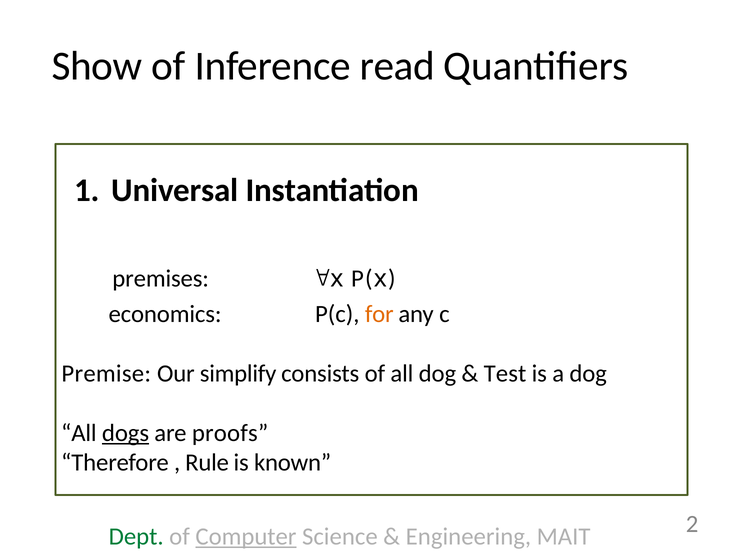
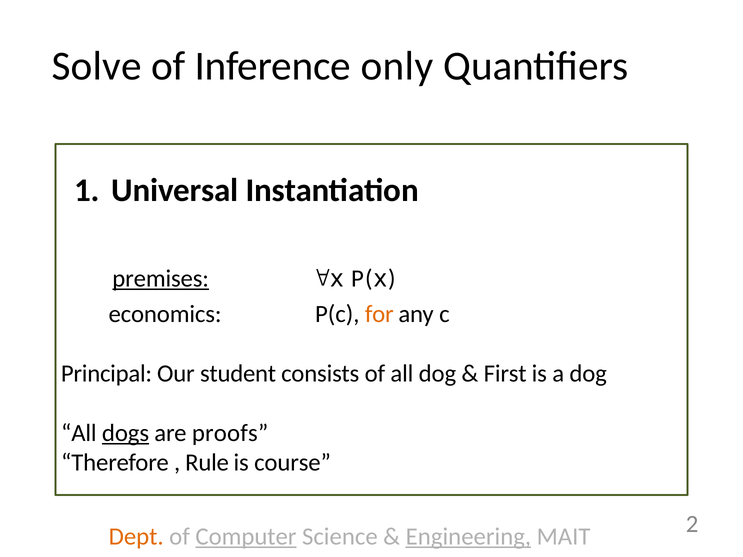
Show: Show -> Solve
read: read -> only
premises underline: none -> present
Premise: Premise -> Principal
simplify: simplify -> student
Test: Test -> First
known: known -> course
Dept colour: green -> orange
Engineering underline: none -> present
